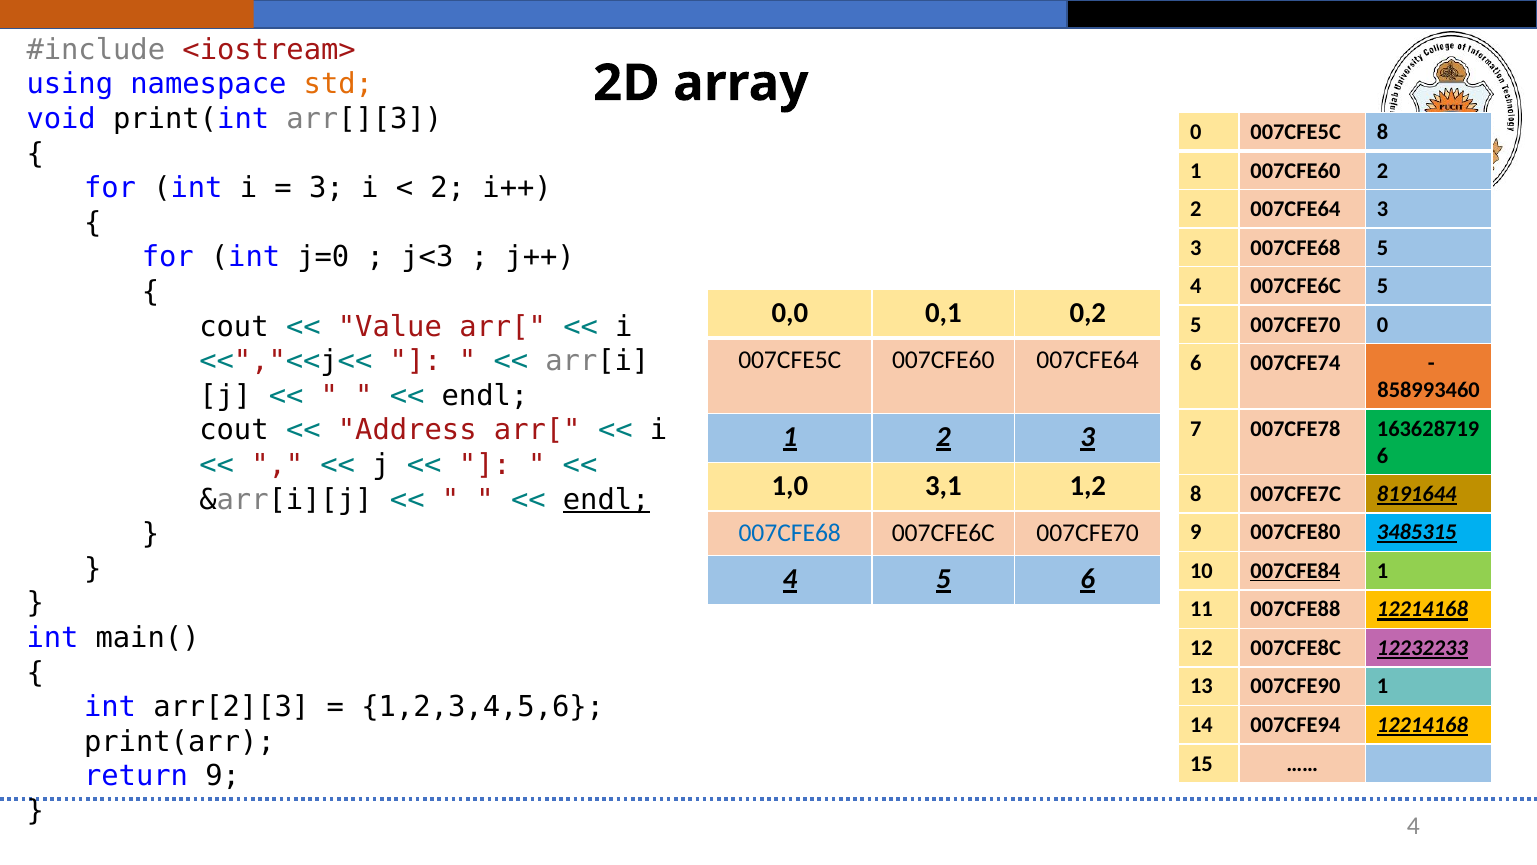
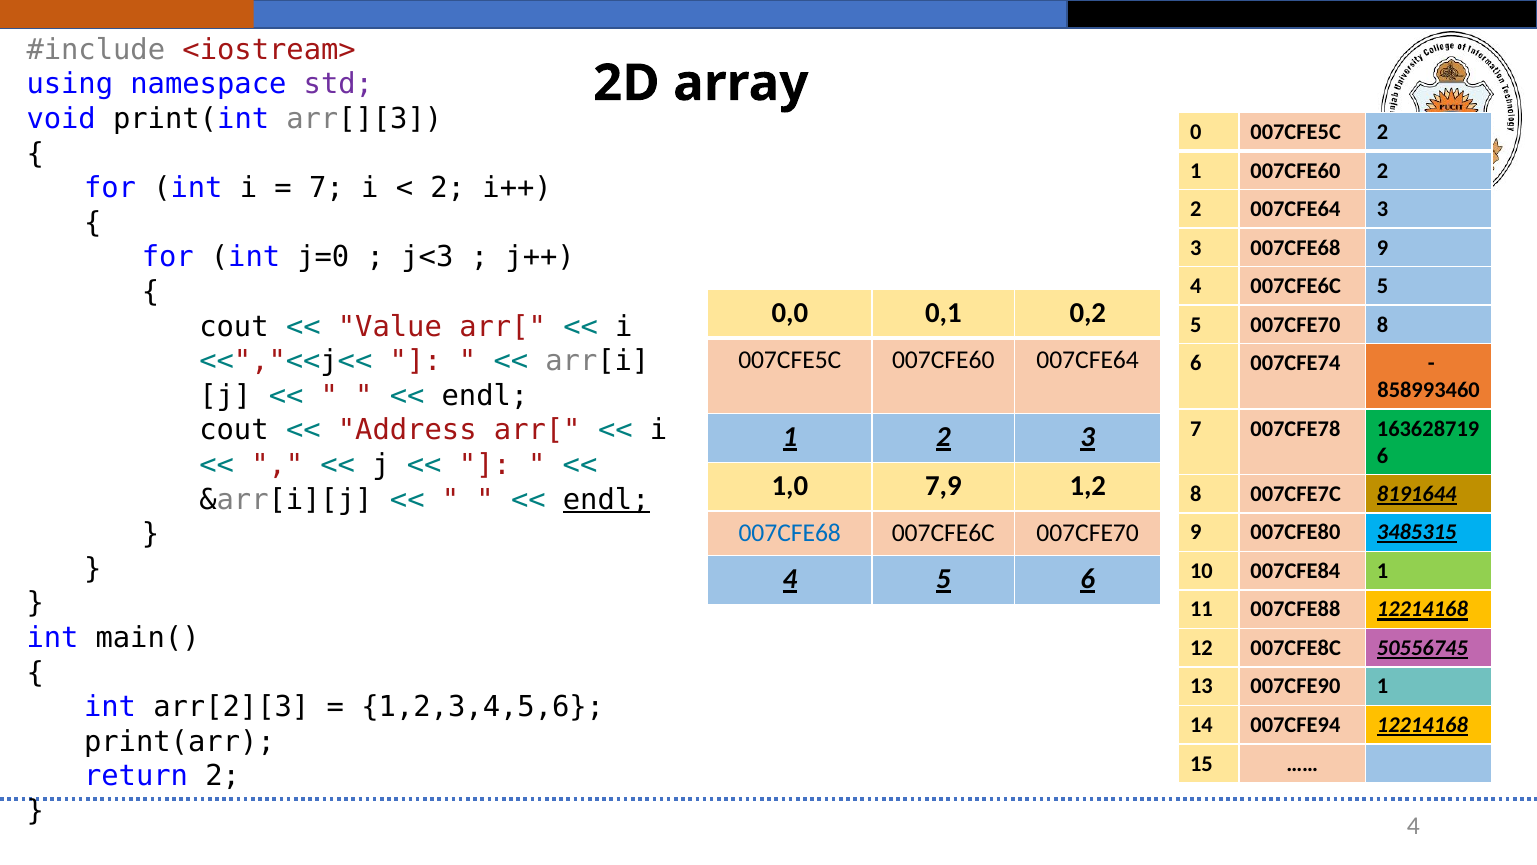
std colour: orange -> purple
007CFE5C 8: 8 -> 2
3 at (326, 188): 3 -> 7
007CFE68 5: 5 -> 9
007CFE70 0: 0 -> 8
3,1: 3,1 -> 7,9
007CFE84 underline: present -> none
12232233: 12232233 -> 50556745
return 9: 9 -> 2
